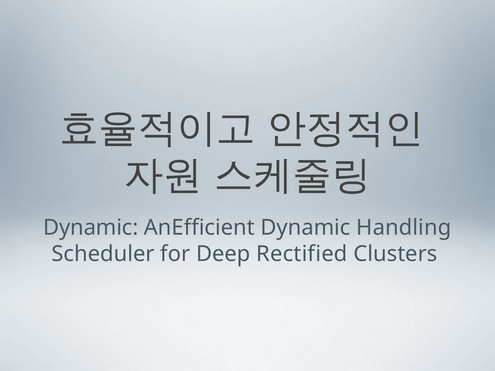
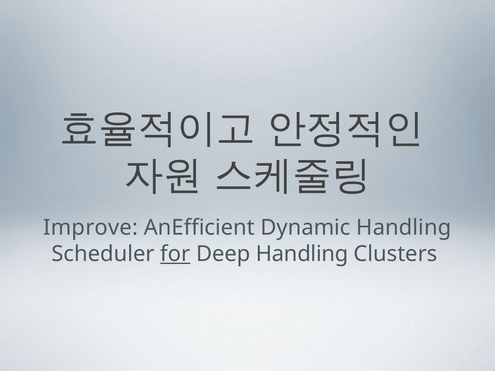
Dynamic at (91, 228): Dynamic -> Improve
for underline: none -> present
Deep Rectified: Rectified -> Handling
